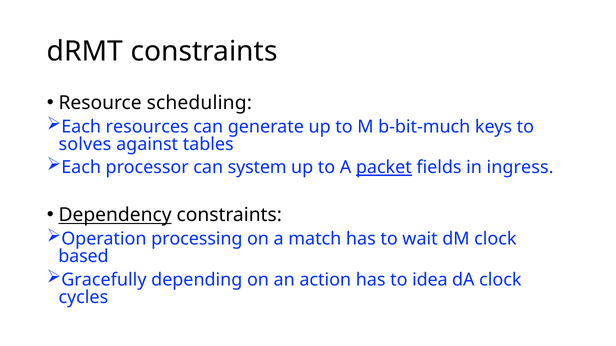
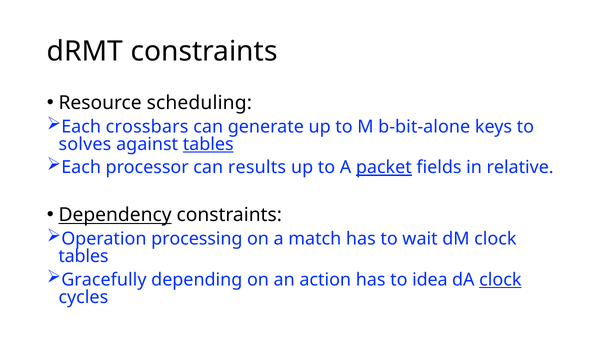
resources: resources -> crossbars
b-bit-much: b-bit-much -> b-bit-alone
tables at (208, 145) underline: none -> present
system: system -> results
ingress: ingress -> relative
based at (83, 257): based -> tables
clock at (500, 280) underline: none -> present
